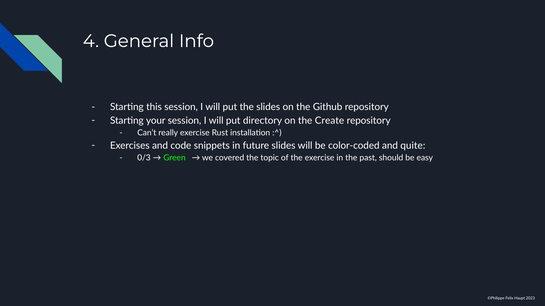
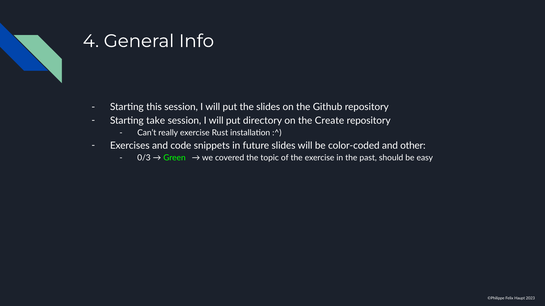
your: your -> take
quite: quite -> other
